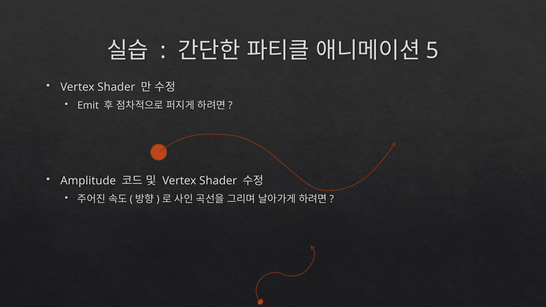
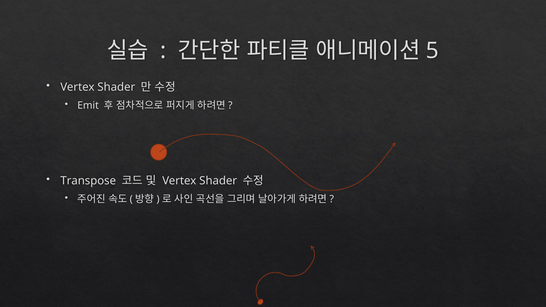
Amplitude: Amplitude -> Transpose
